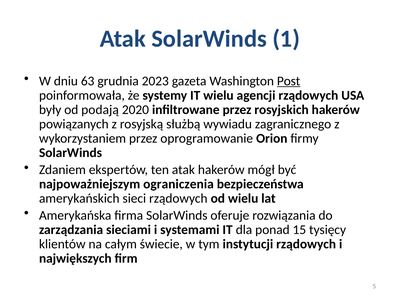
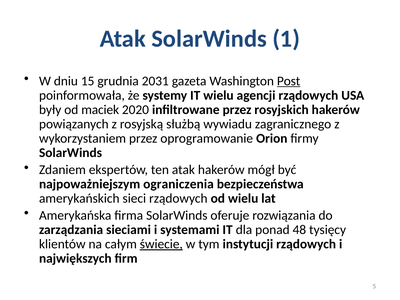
63: 63 -> 15
2023: 2023 -> 2031
podają: podają -> maciek
15: 15 -> 48
świecie underline: none -> present
